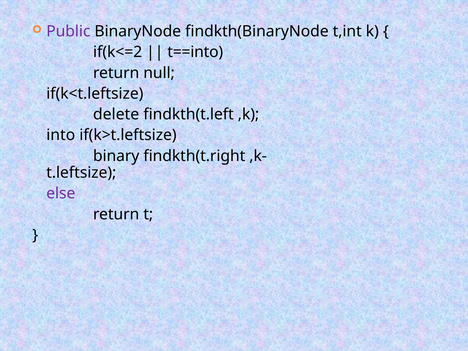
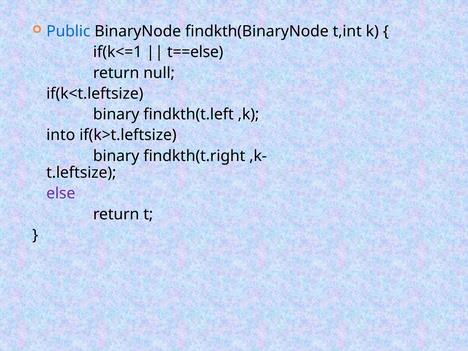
Public colour: purple -> blue
if(k<=2: if(k<=2 -> if(k<=1
t==into: t==into -> t==else
delete at (116, 114): delete -> binary
